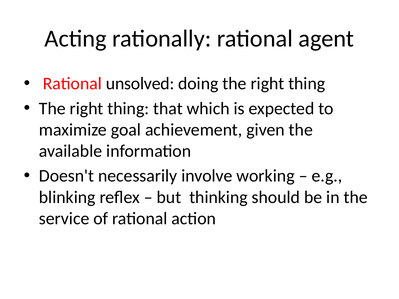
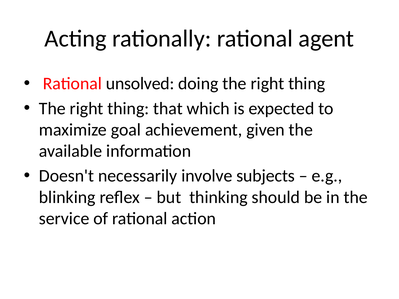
working: working -> subjects
